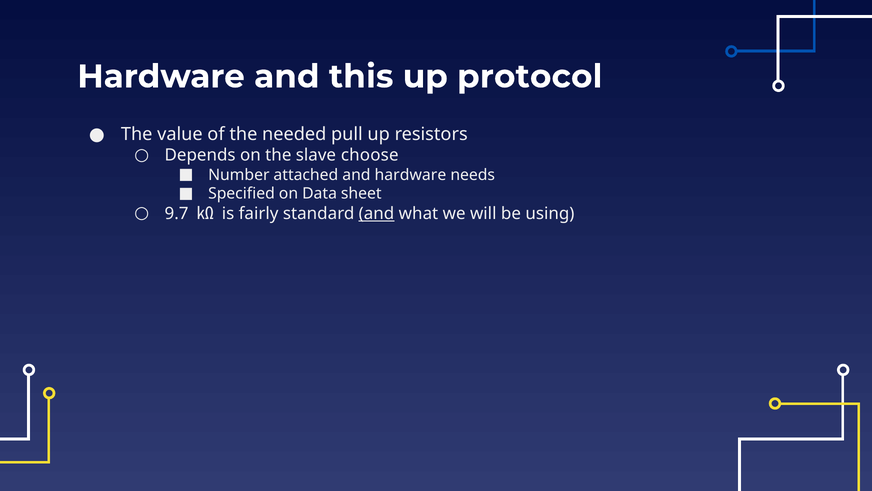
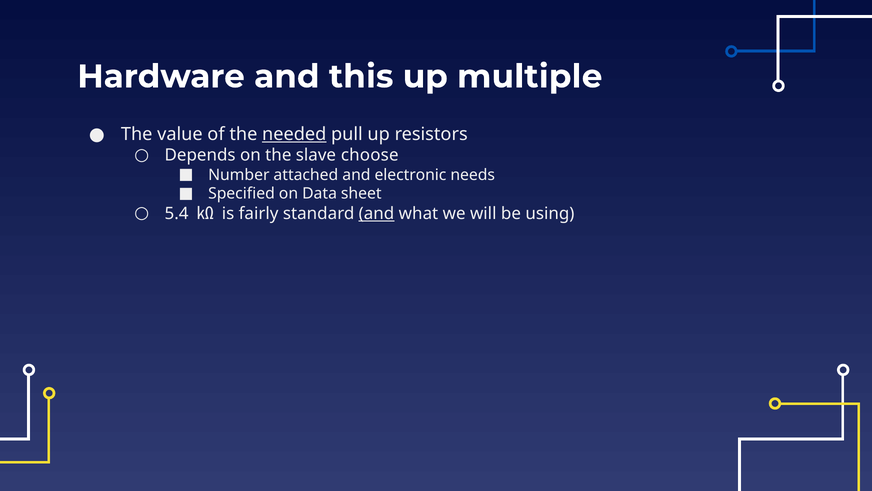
protocol: protocol -> multiple
needed underline: none -> present
and hardware: hardware -> electronic
9.7: 9.7 -> 5.4
